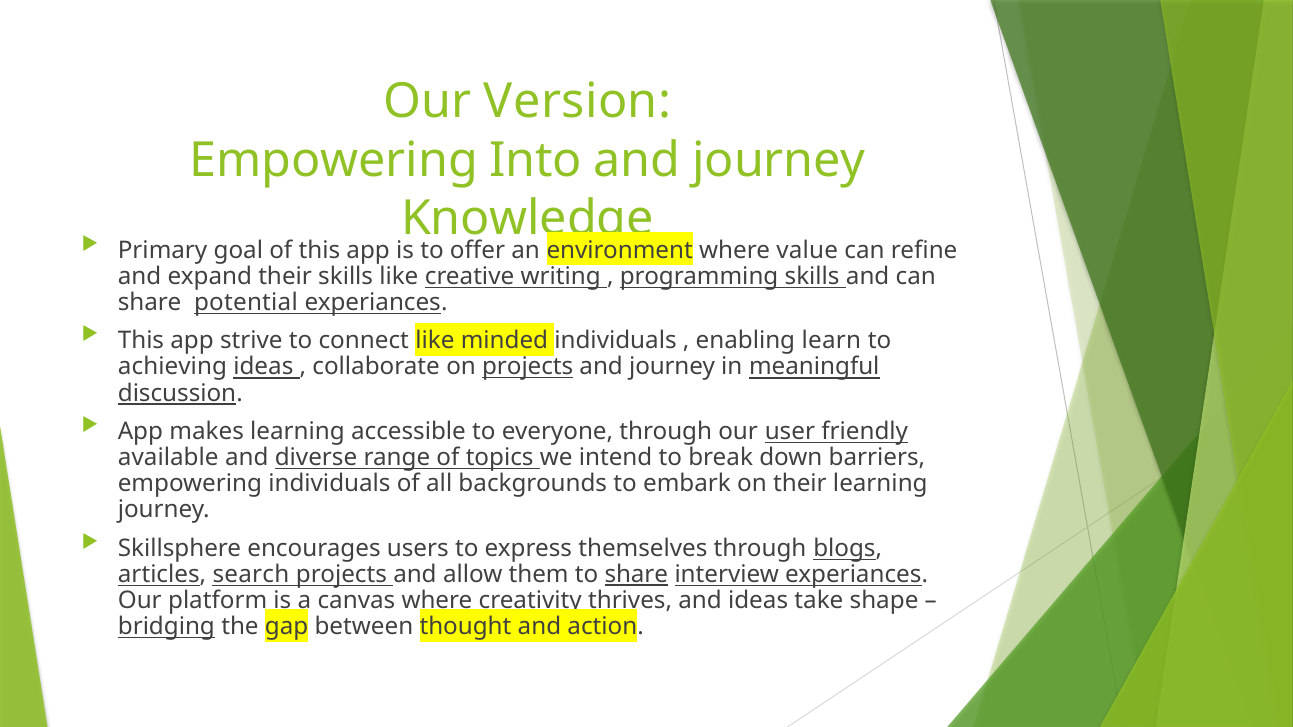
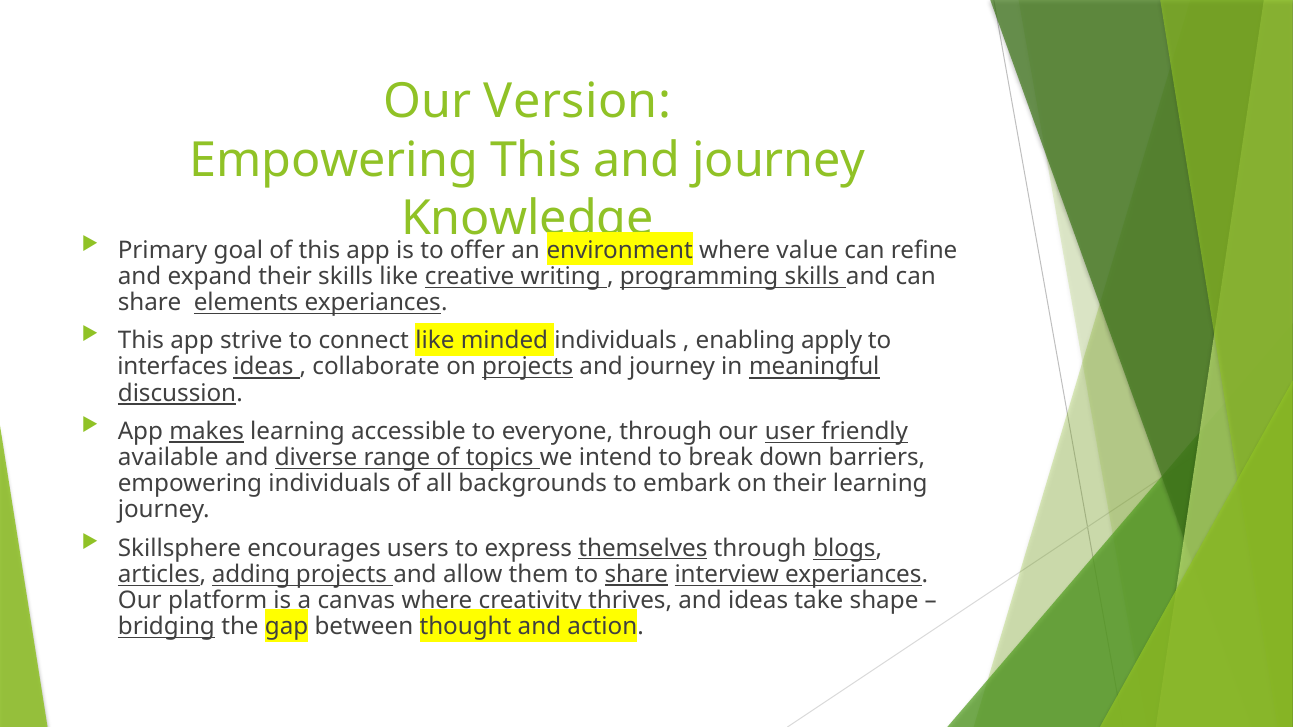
Empowering Into: Into -> This
potential: potential -> elements
learn: learn -> apply
achieving: achieving -> interfaces
makes underline: none -> present
themselves underline: none -> present
search: search -> adding
